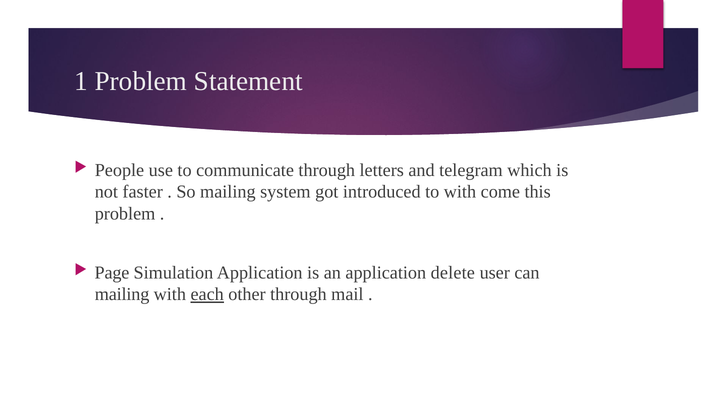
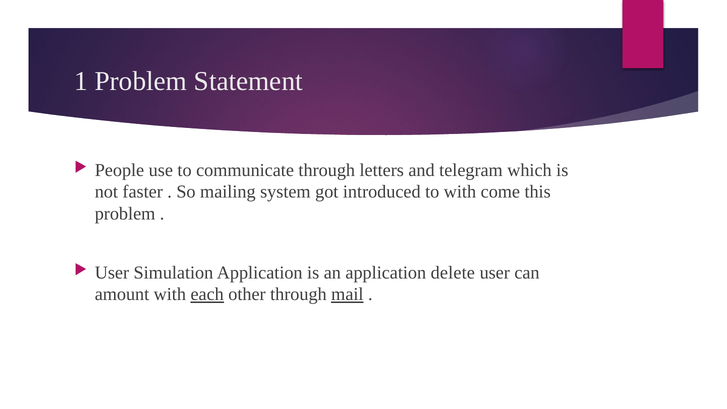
Page at (112, 273): Page -> User
mailing at (122, 294): mailing -> amount
mail underline: none -> present
